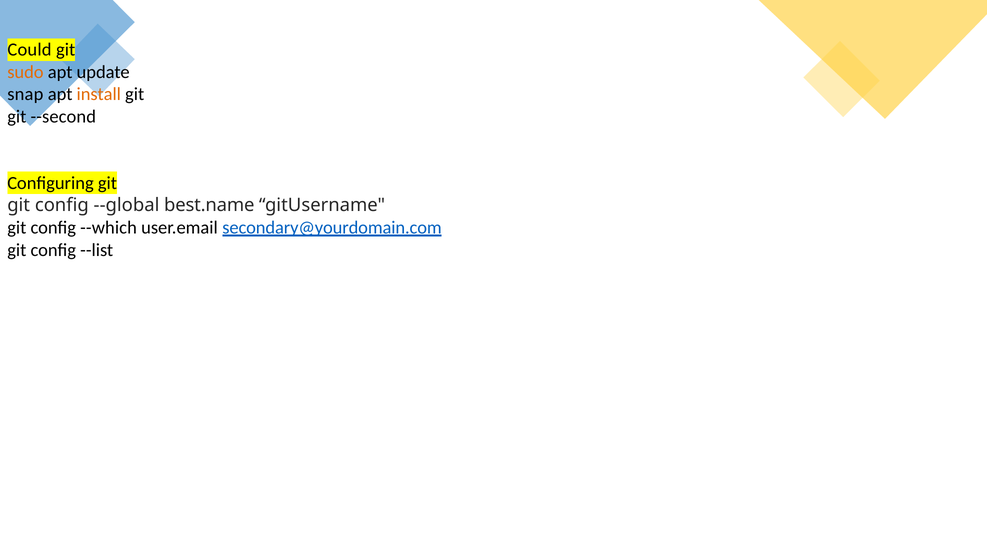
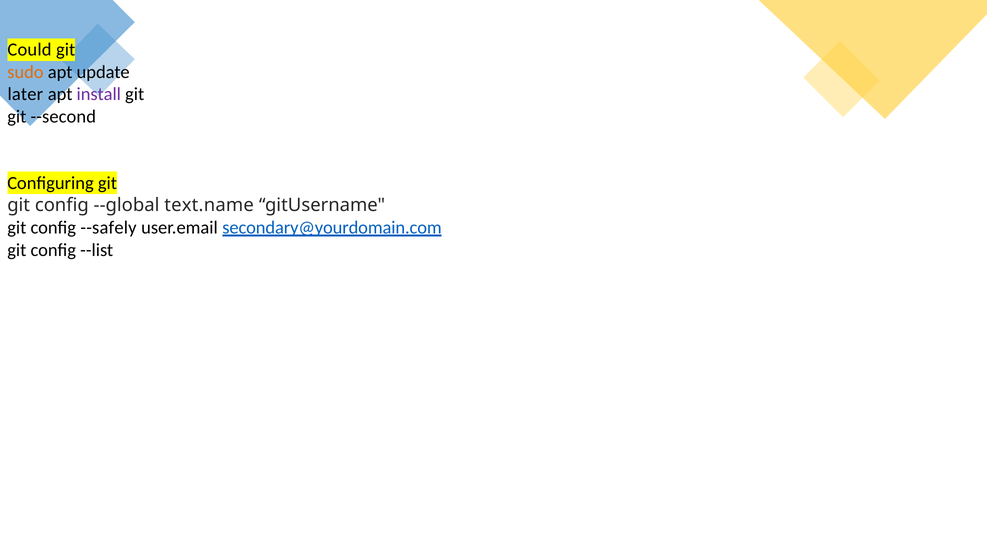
snap: snap -> later
install colour: orange -> purple
best.name: best.name -> text.name
--which: --which -> --safely
